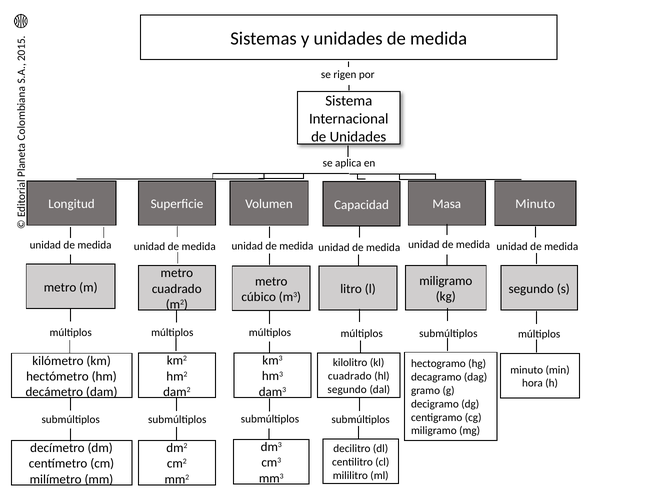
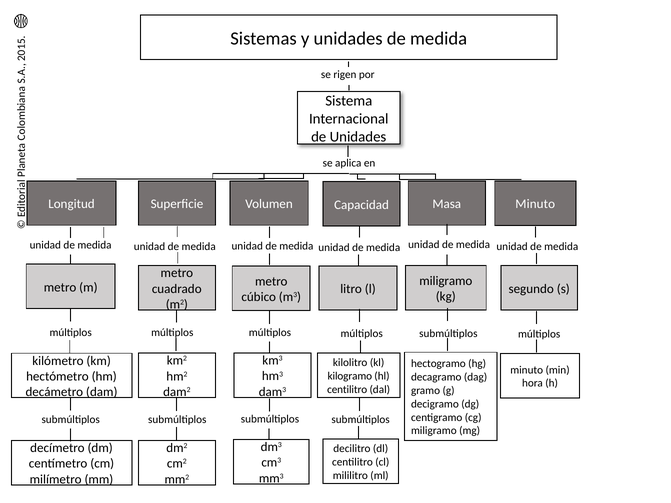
cuadrado at (350, 376): cuadrado -> kilogramo
segundo at (347, 390): segundo -> centilitro
